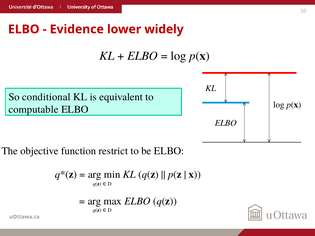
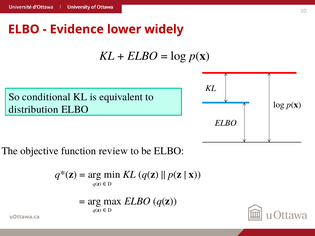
computable: computable -> distribution
restrict: restrict -> review
